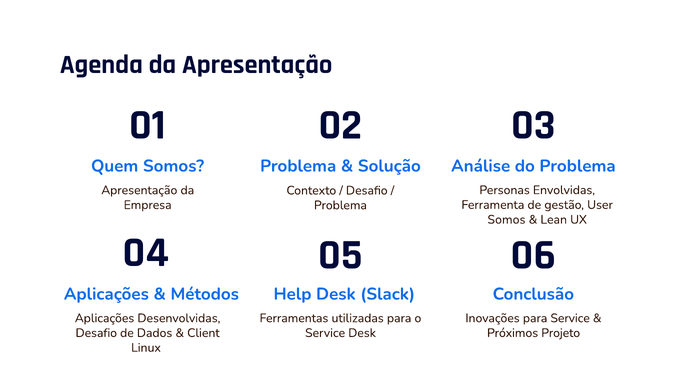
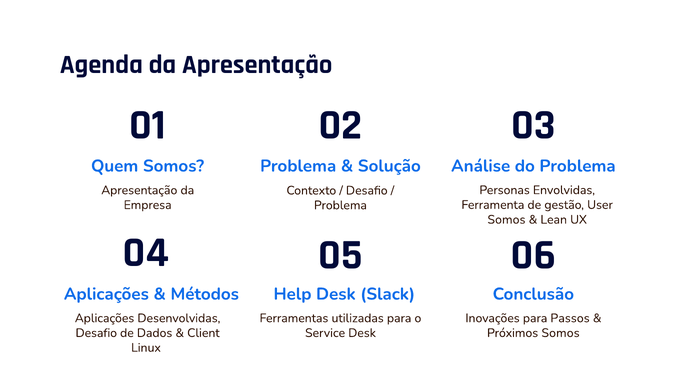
para Service: Service -> Passos
Próximos Projeto: Projeto -> Somos
